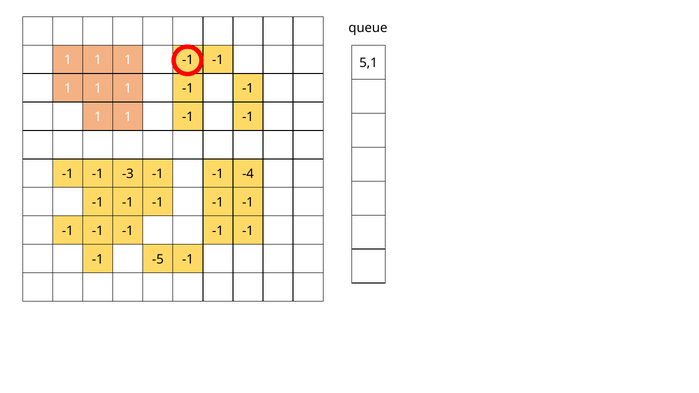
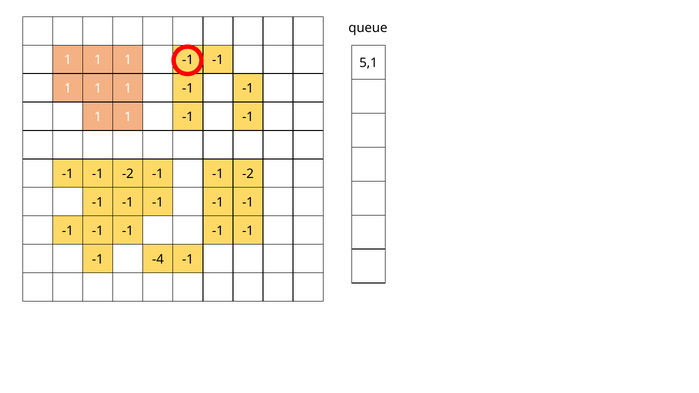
-3 at (128, 174): -3 -> -2
-4 at (248, 174): -4 -> -2
-5: -5 -> -4
